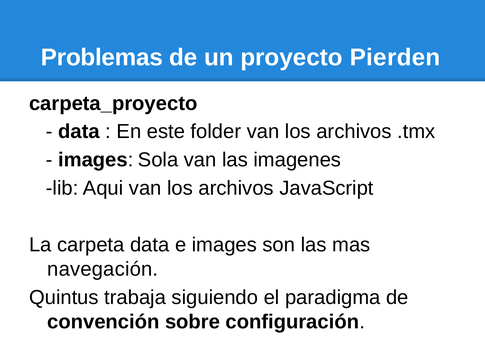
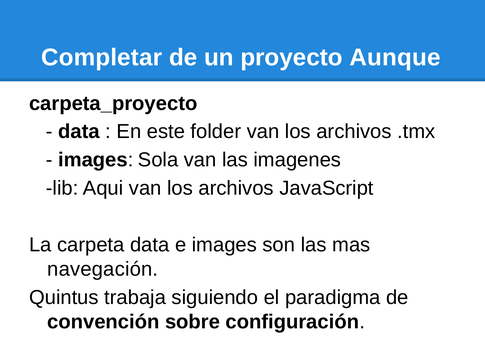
Problemas: Problemas -> Completar
Pierden: Pierden -> Aunque
